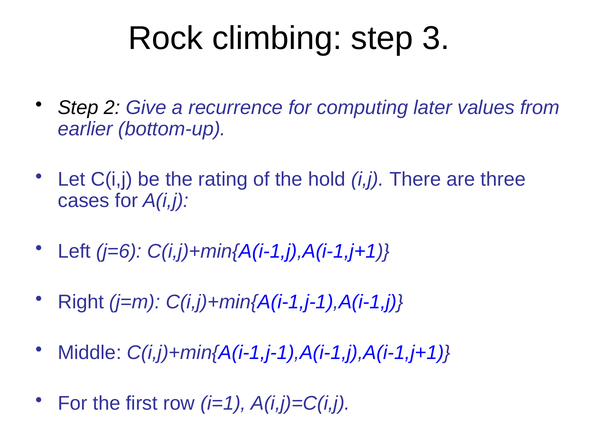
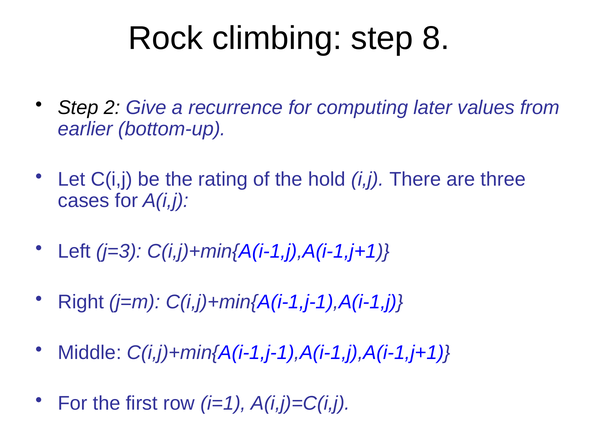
3: 3 -> 8
j=6: j=6 -> j=3
